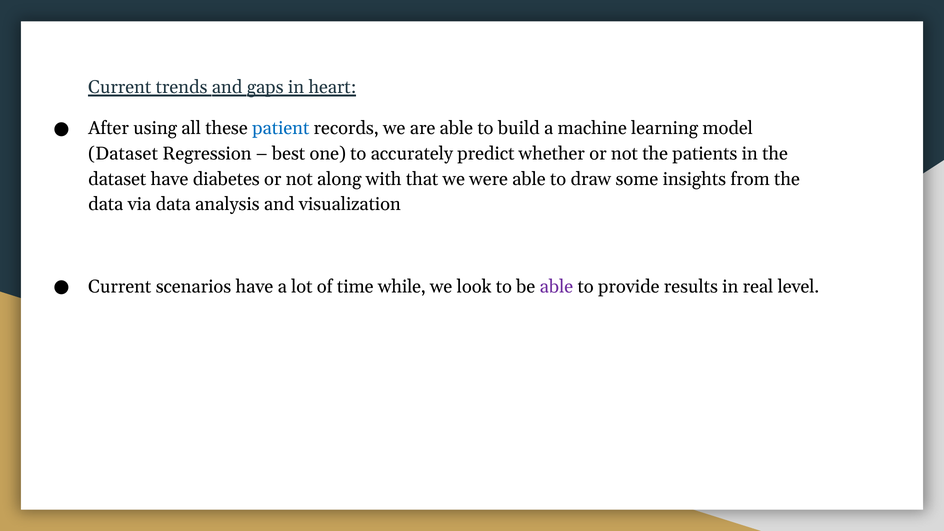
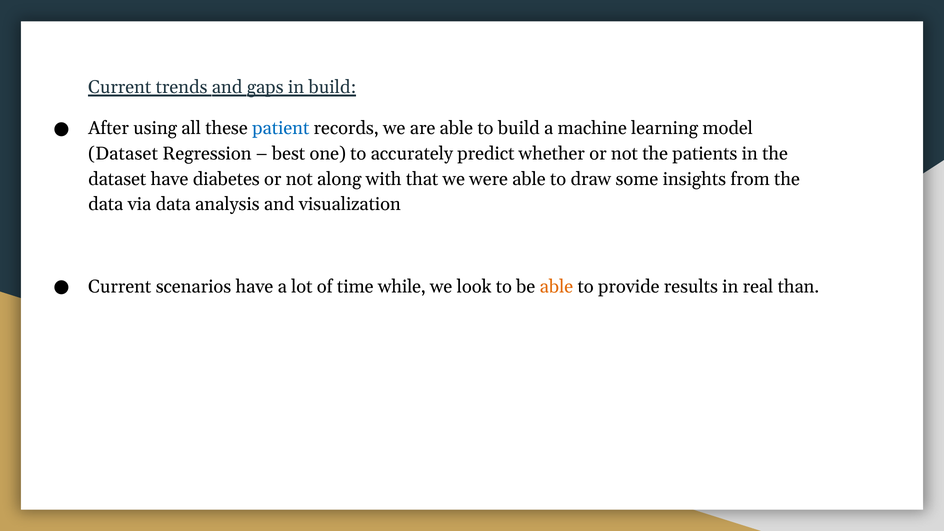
in heart: heart -> build
able at (556, 287) colour: purple -> orange
level: level -> than
